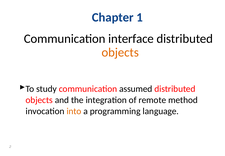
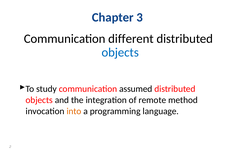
1: 1 -> 3
interface: interface -> different
objects at (120, 52) colour: orange -> blue
